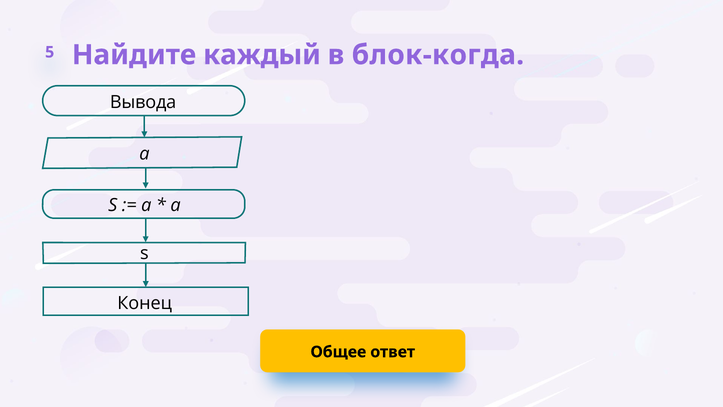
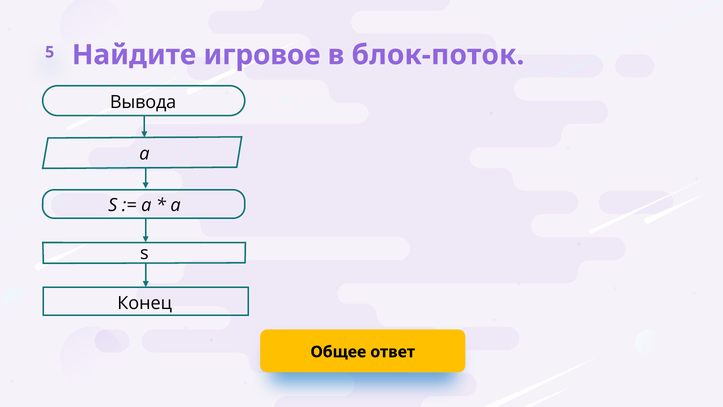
каждый: каждый -> игровое
блок-когда: блок-когда -> блок-поток
